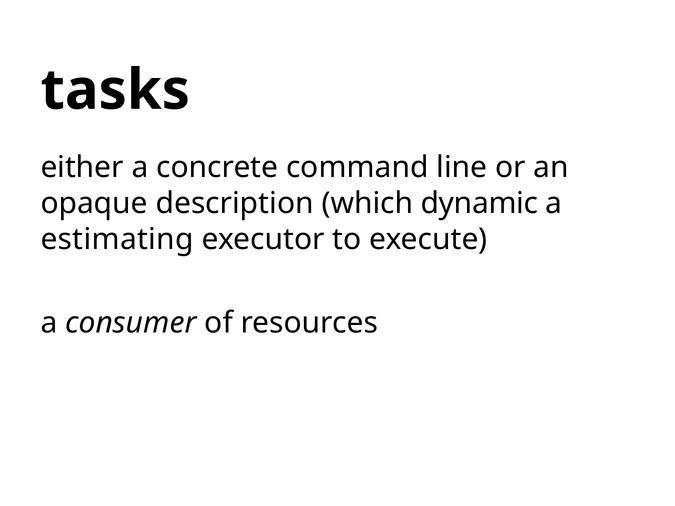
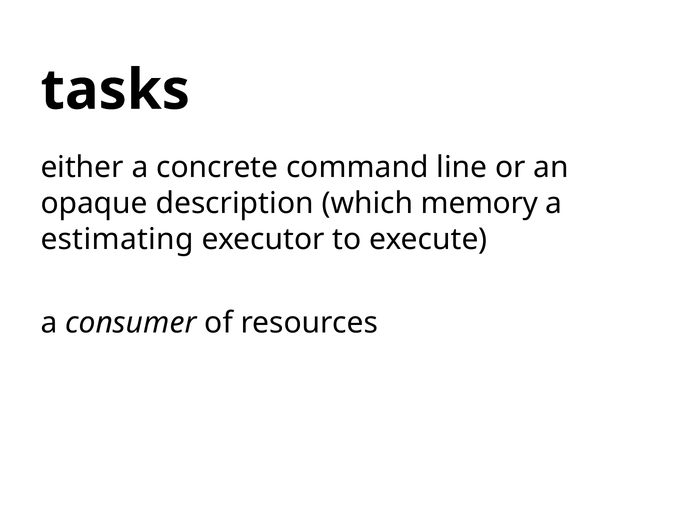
dynamic: dynamic -> memory
